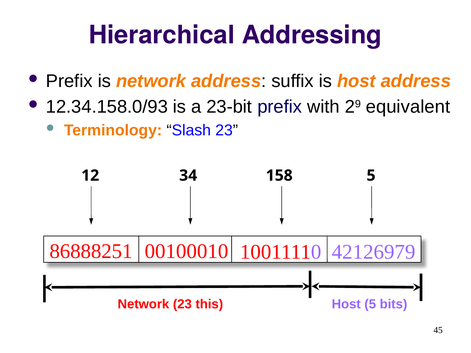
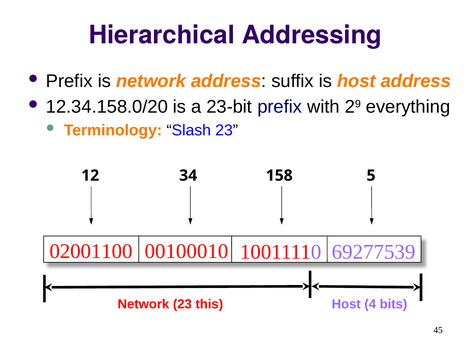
12.34.158.0/93: 12.34.158.0/93 -> 12.34.158.0/20
equivalent: equivalent -> everything
86888251: 86888251 -> 02001100
42126979: 42126979 -> 69277539
Host 5: 5 -> 4
